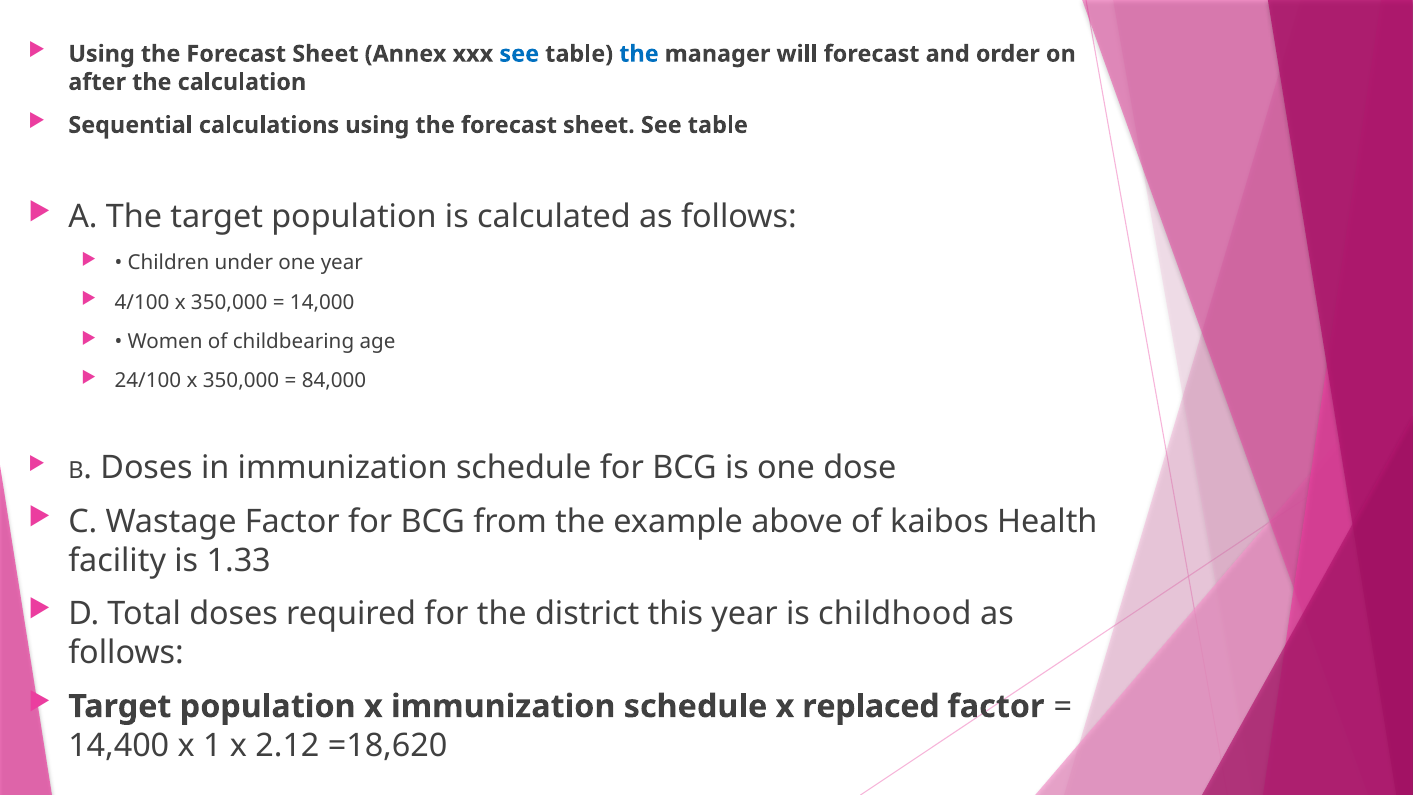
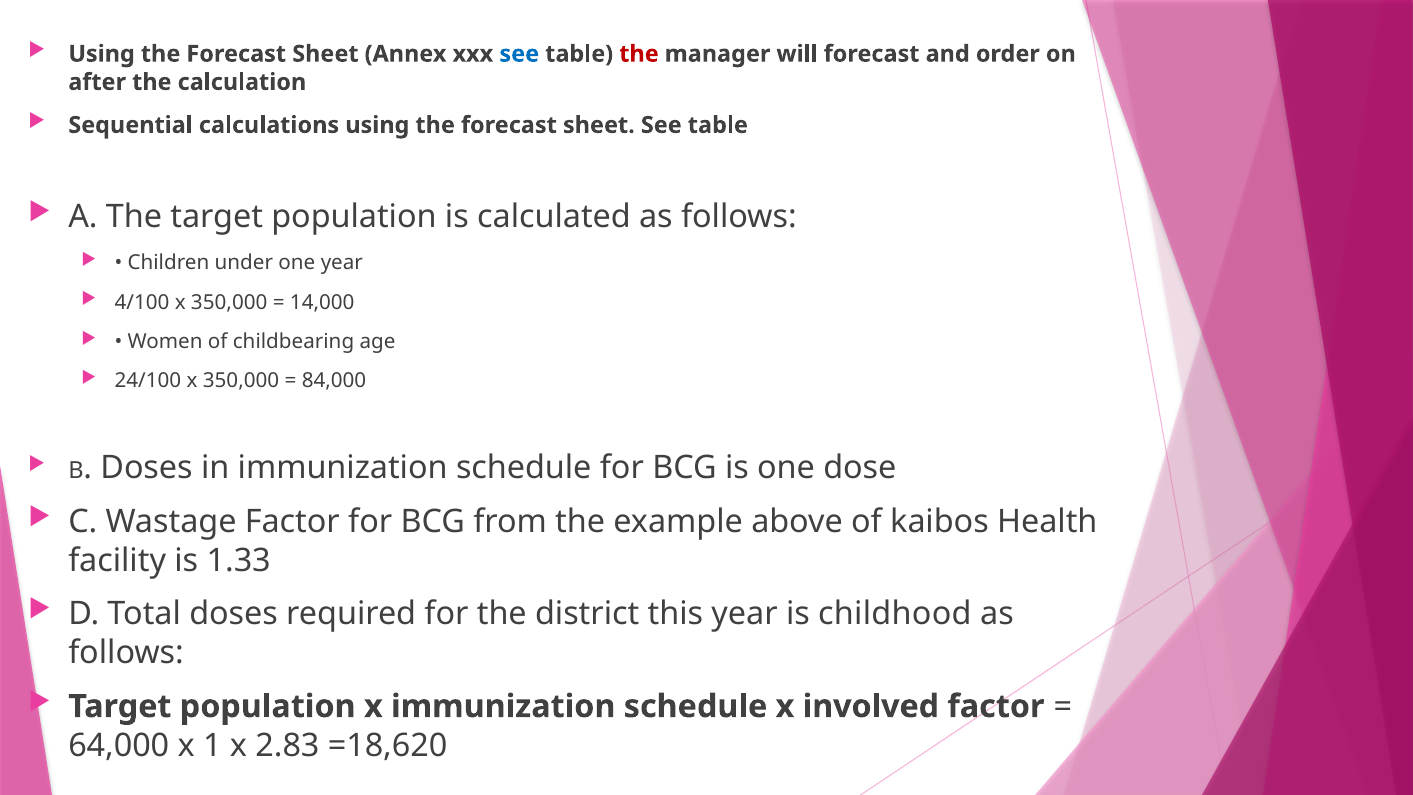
the at (639, 54) colour: blue -> red
replaced: replaced -> involved
14,400: 14,400 -> 64,000
2.12: 2.12 -> 2.83
